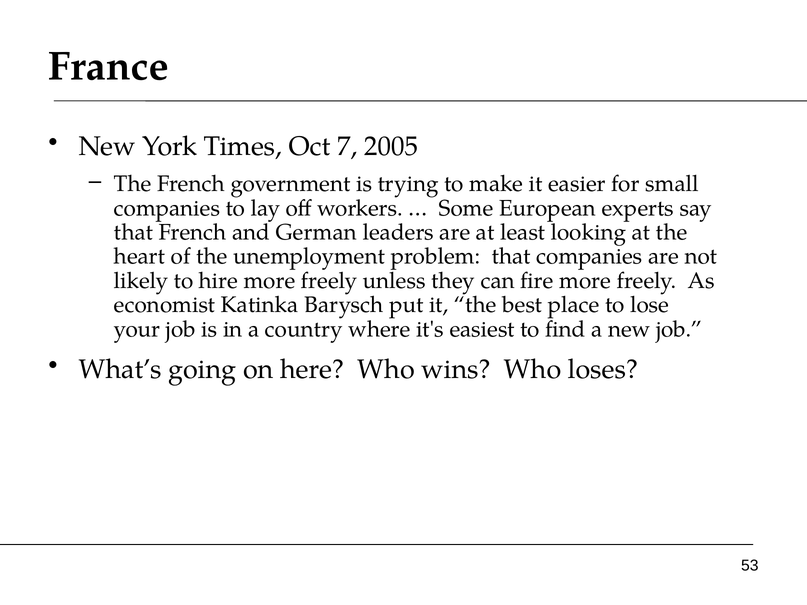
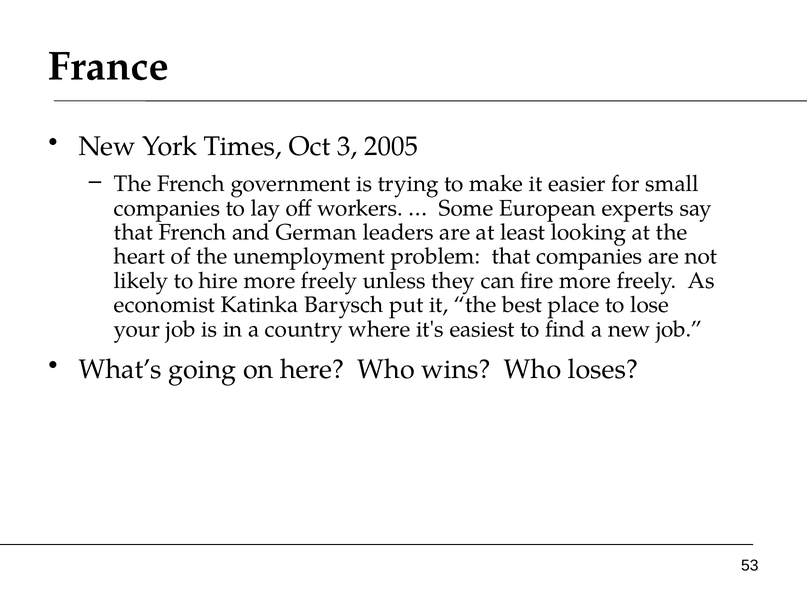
7: 7 -> 3
